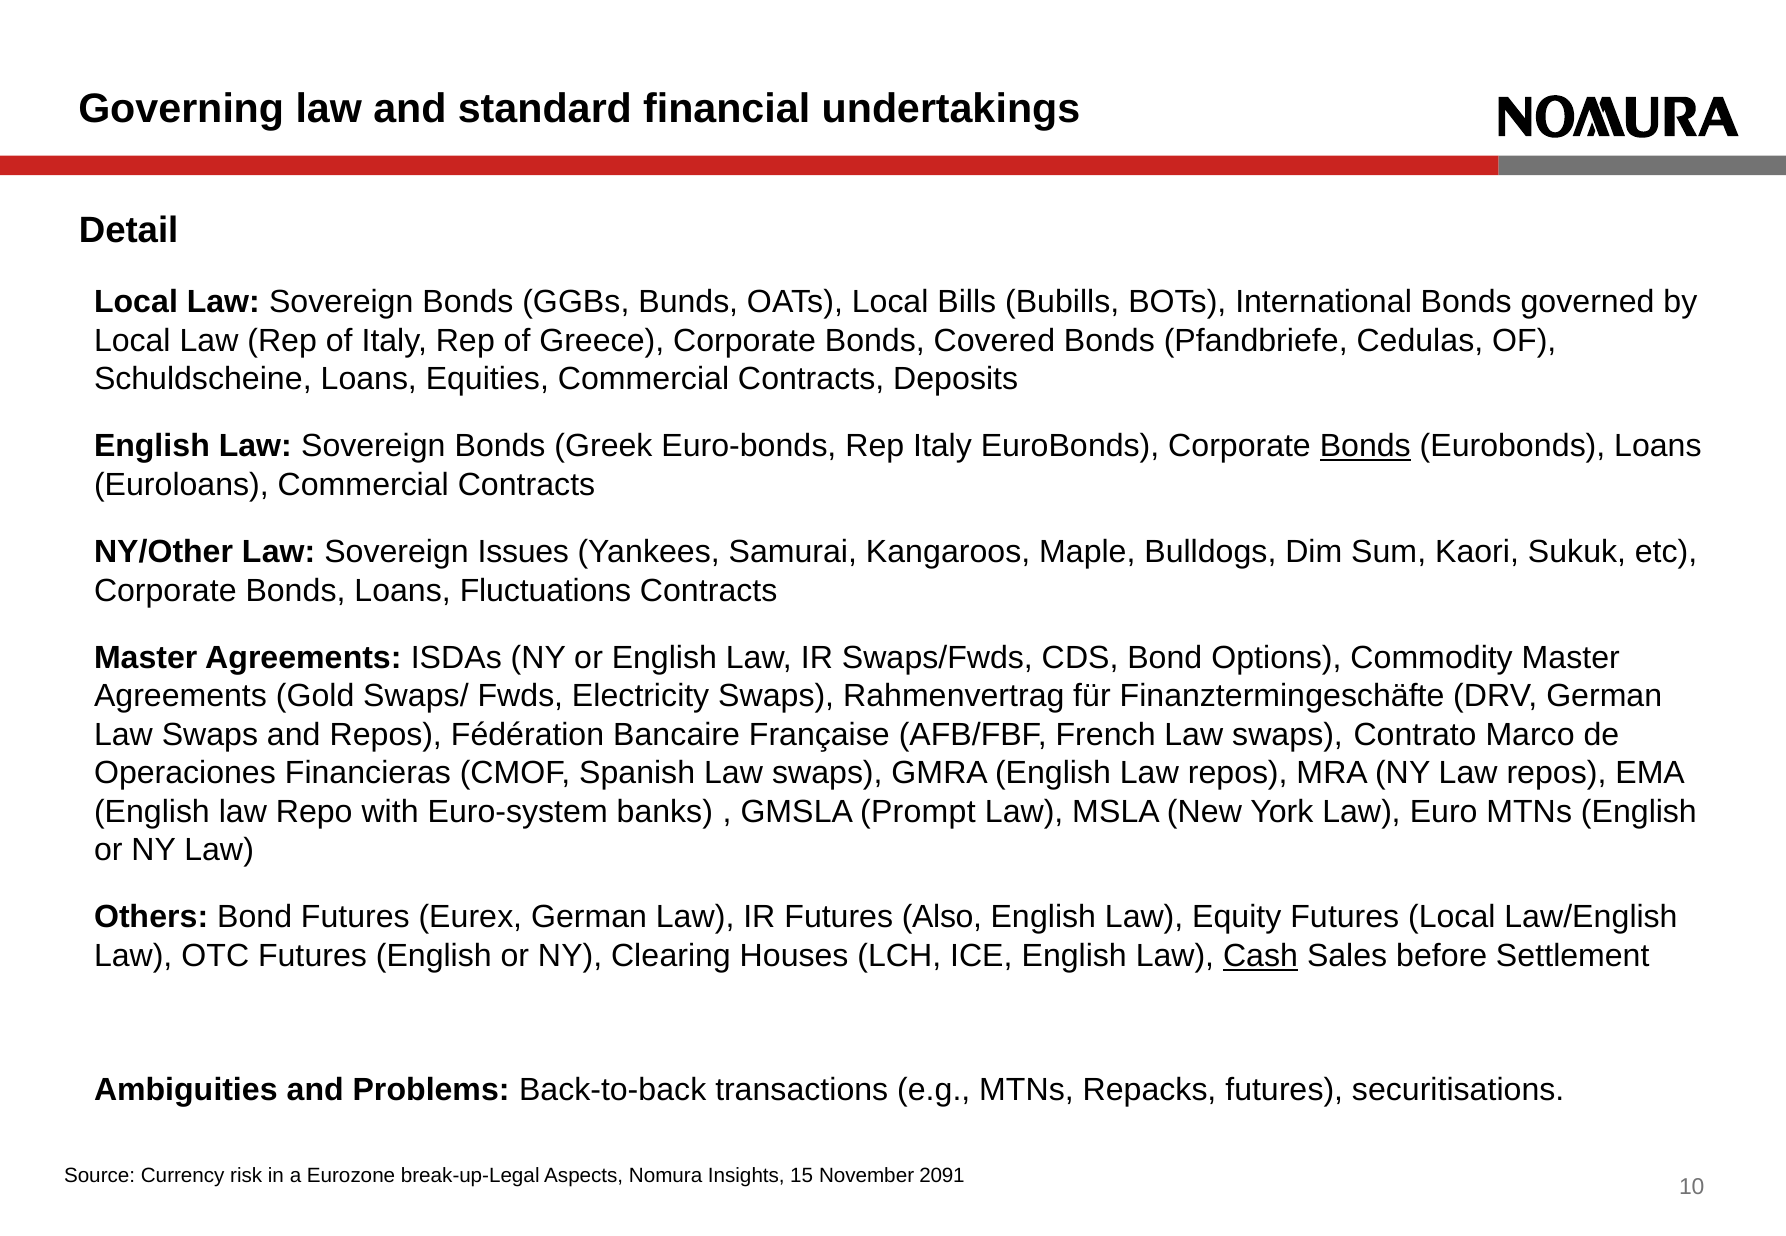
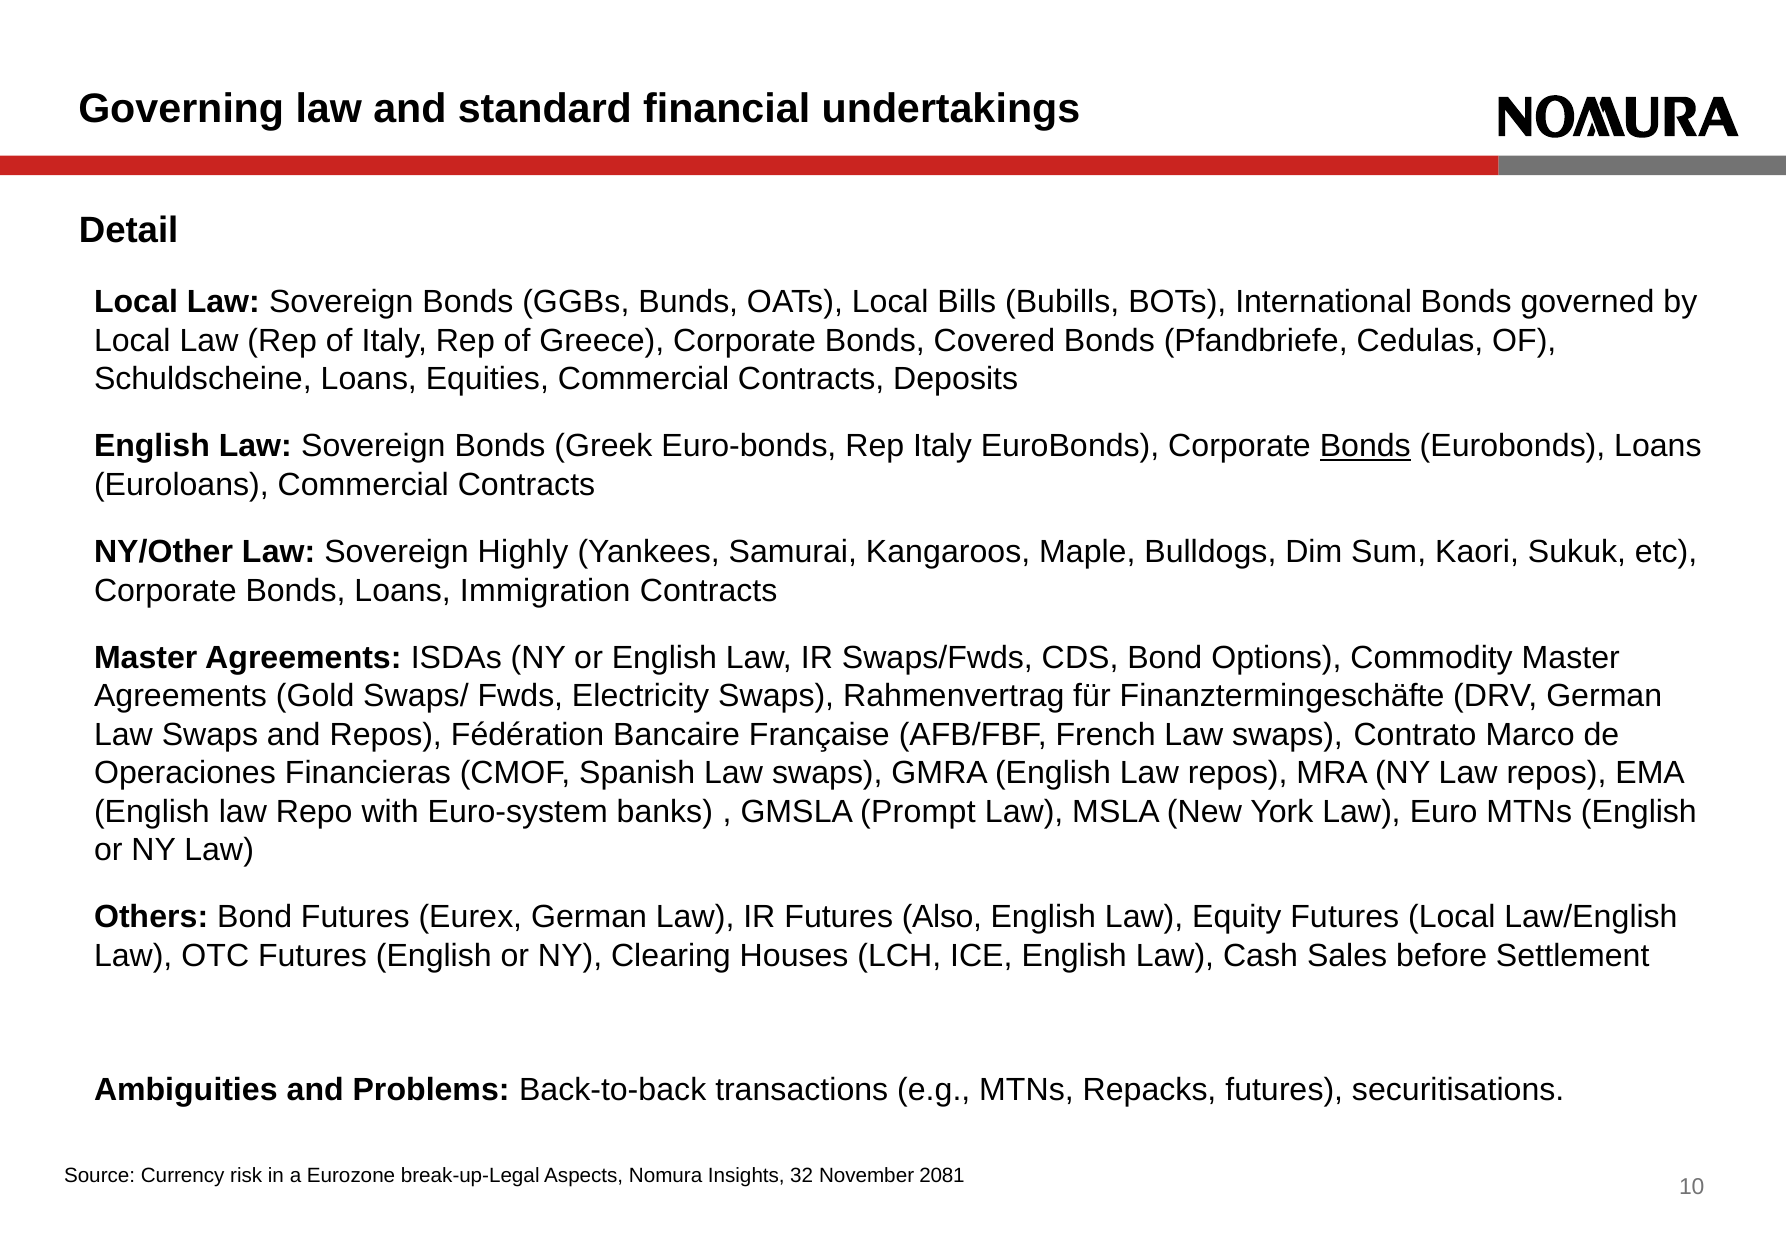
Issues: Issues -> Highly
Fluctuations: Fluctuations -> Immigration
Cash underline: present -> none
15: 15 -> 32
2091: 2091 -> 2081
